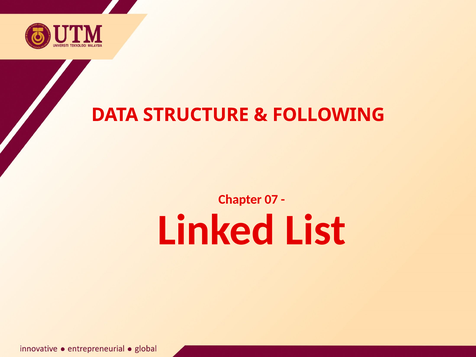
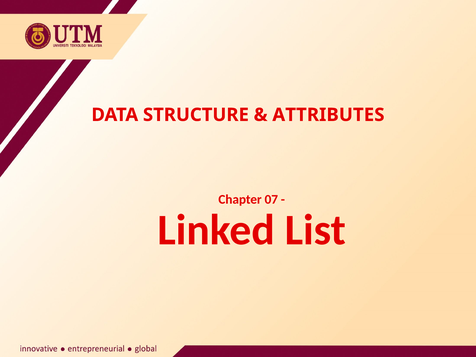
FOLLOWING: FOLLOWING -> ATTRIBUTES
